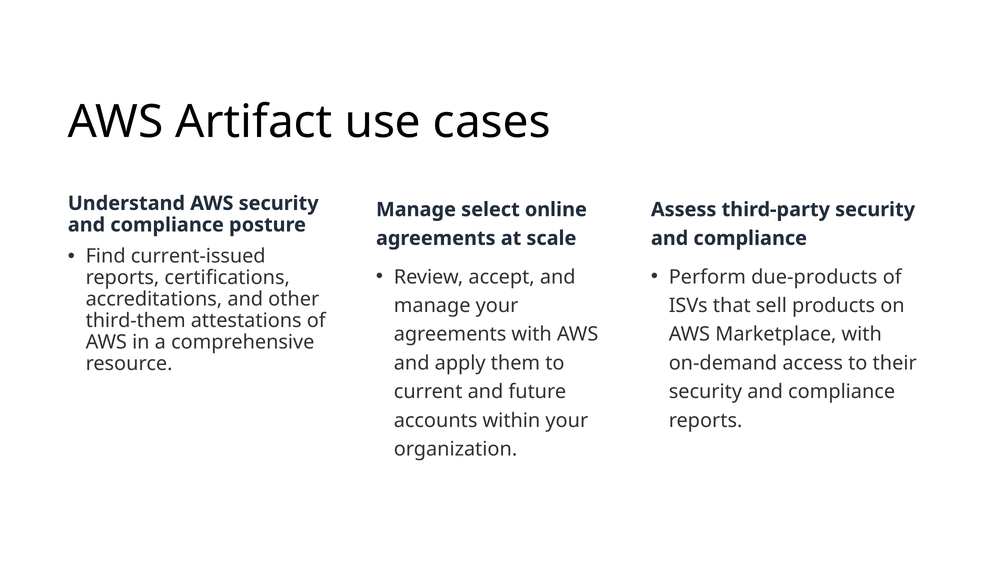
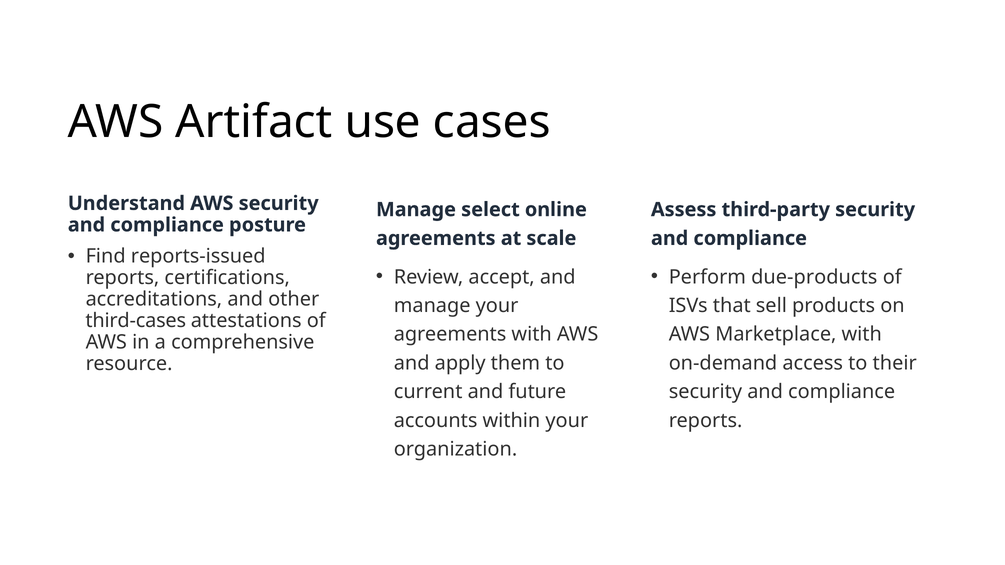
current-issued: current-issued -> reports-issued
third-them: third-them -> third-cases
